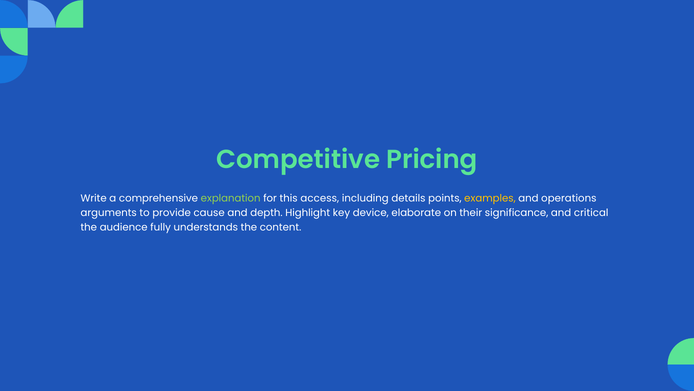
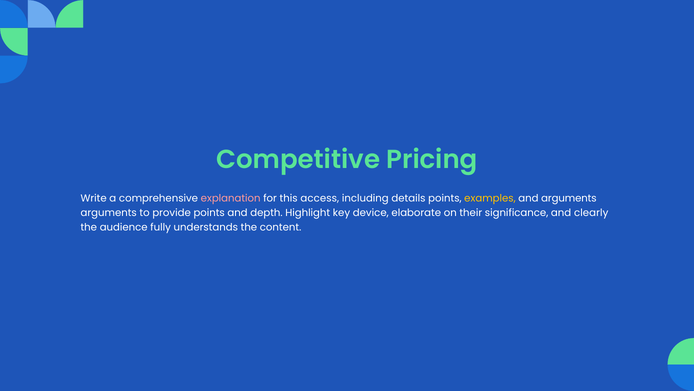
explanation colour: light green -> pink
and operations: operations -> arguments
provide cause: cause -> points
critical: critical -> clearly
